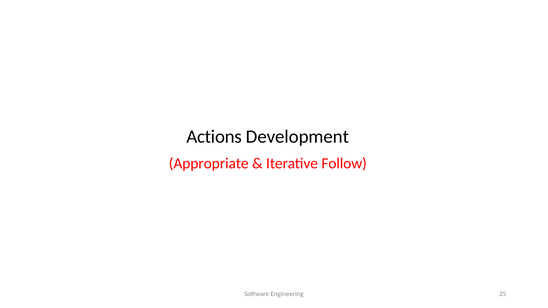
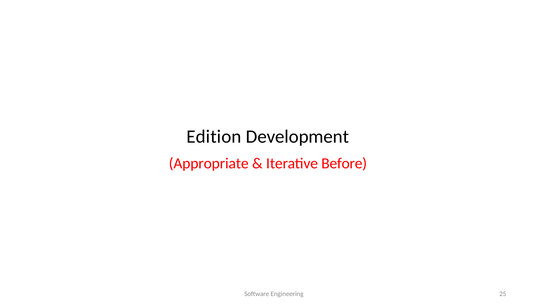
Actions: Actions -> Edition
Follow: Follow -> Before
